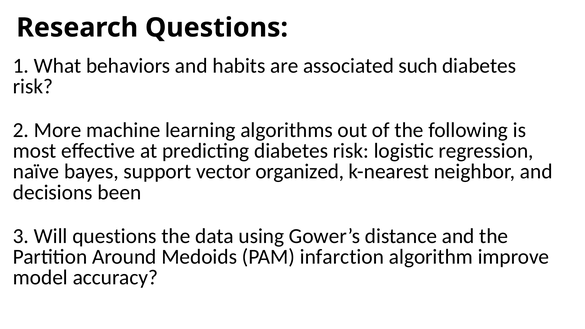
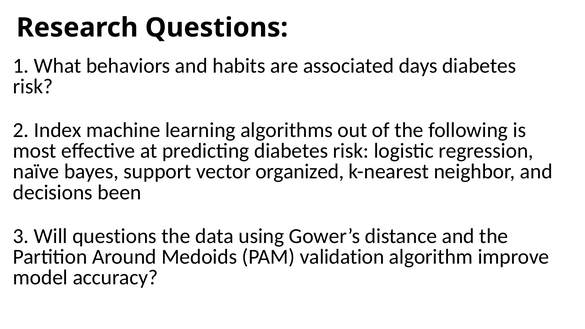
such: such -> days
More: More -> Index
infarction: infarction -> validation
